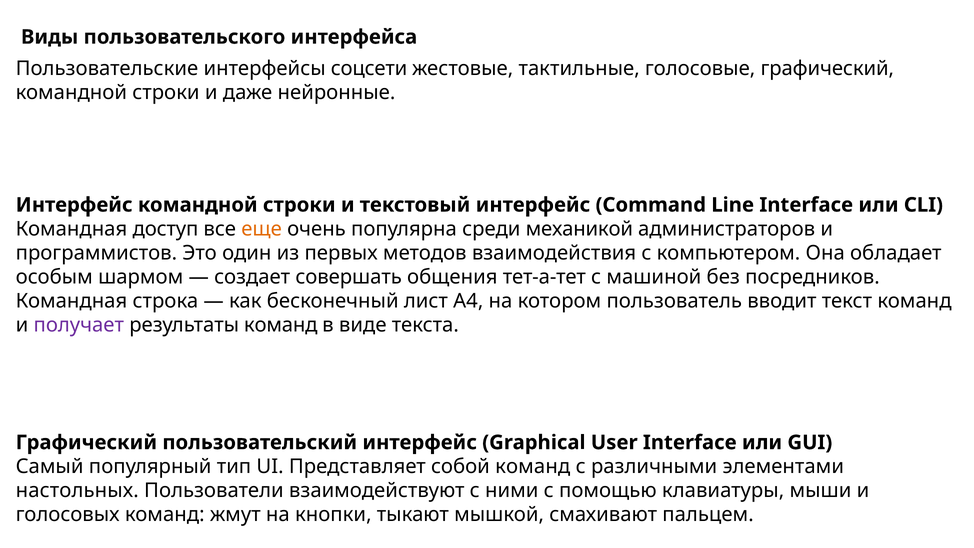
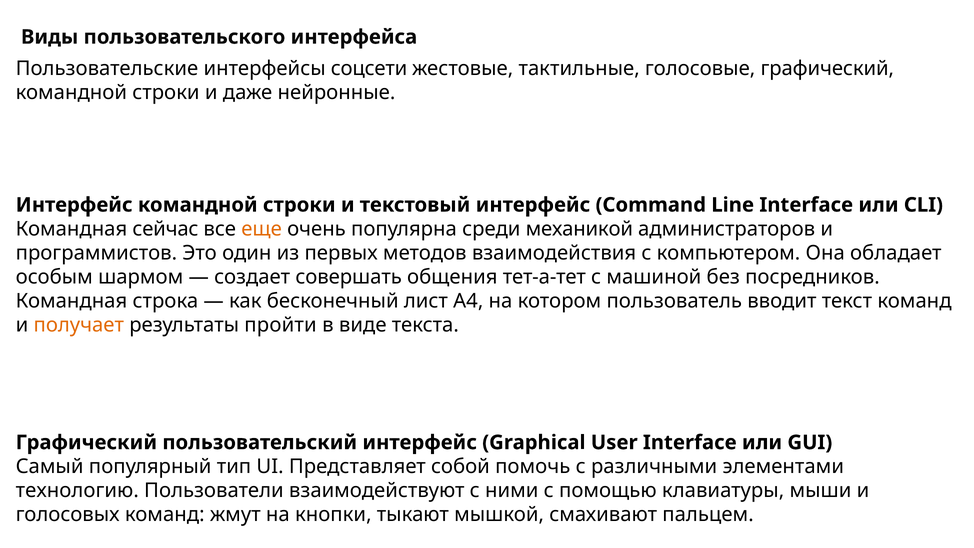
доступ: доступ -> сейчас
получает colour: purple -> orange
результаты команд: команд -> пройти
собой команд: команд -> помочь
настольных: настольных -> технологию
